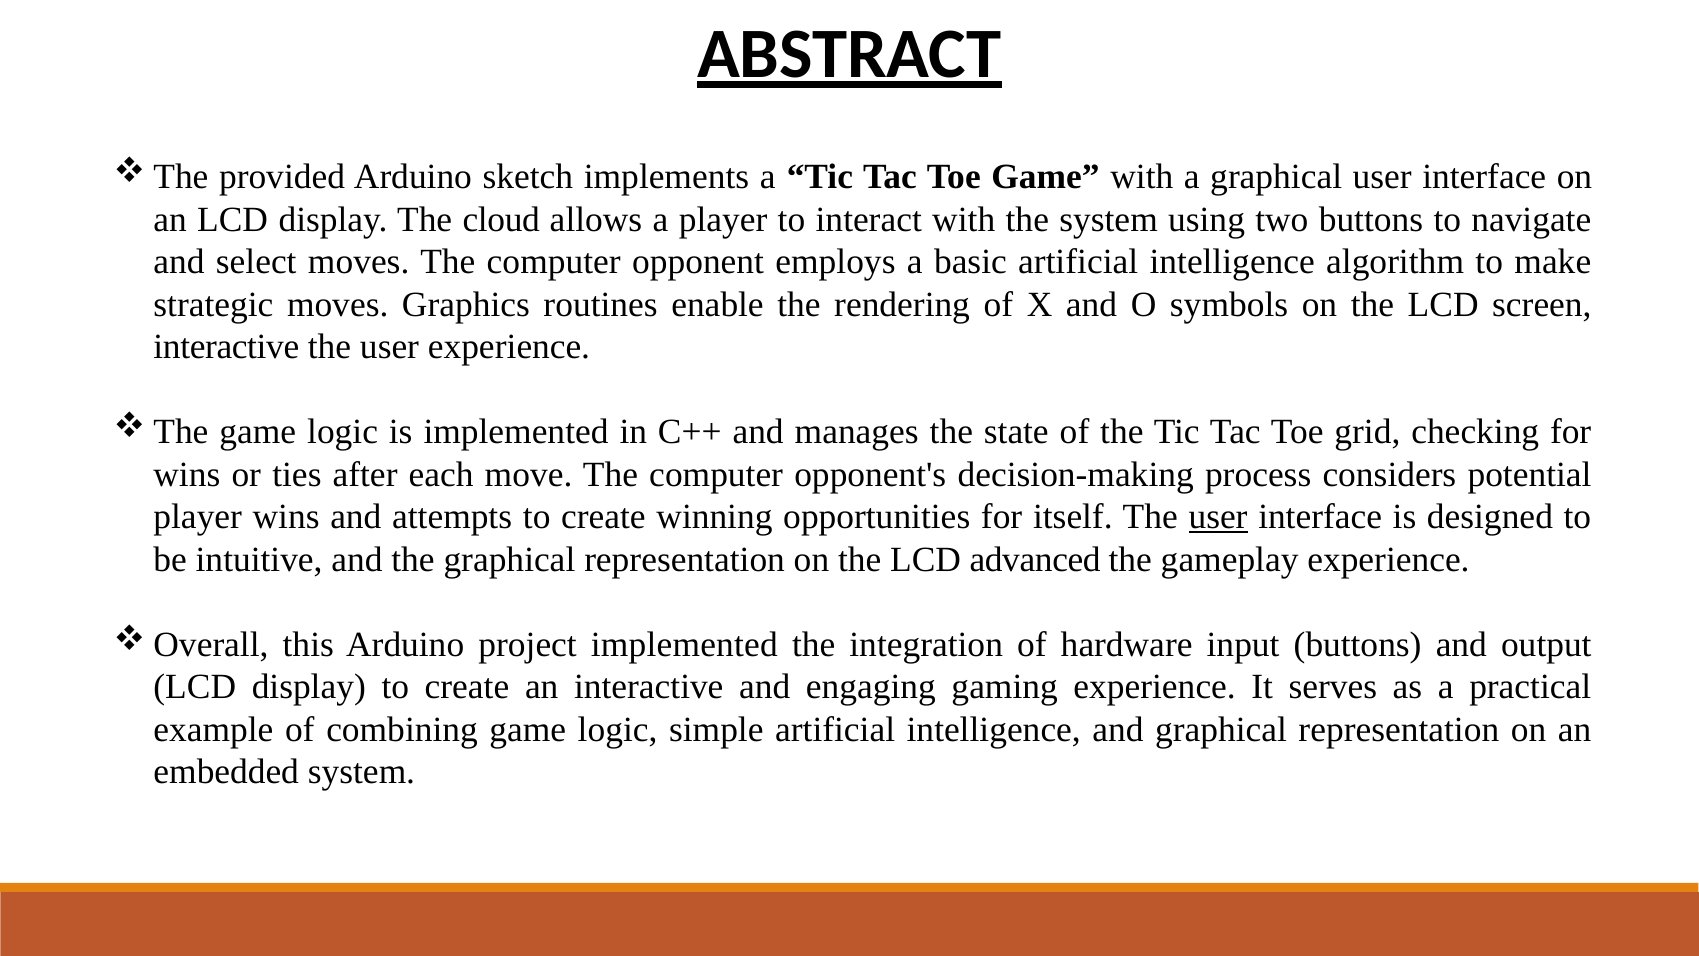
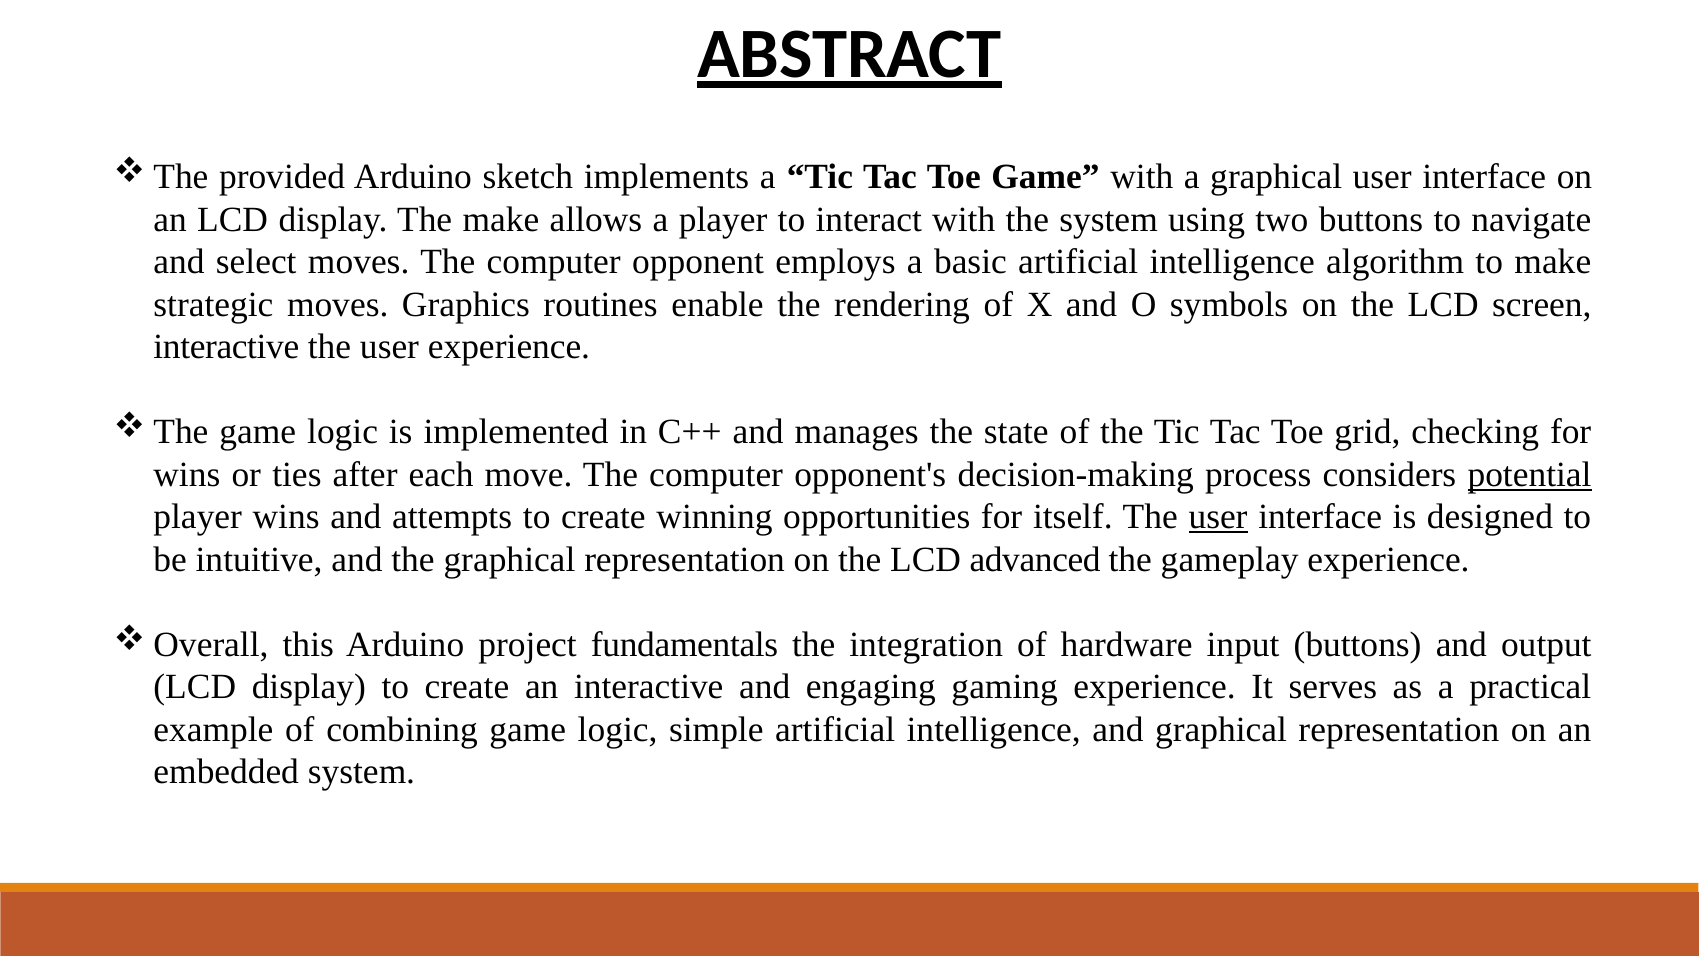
The cloud: cloud -> make
potential underline: none -> present
project implemented: implemented -> fundamentals
